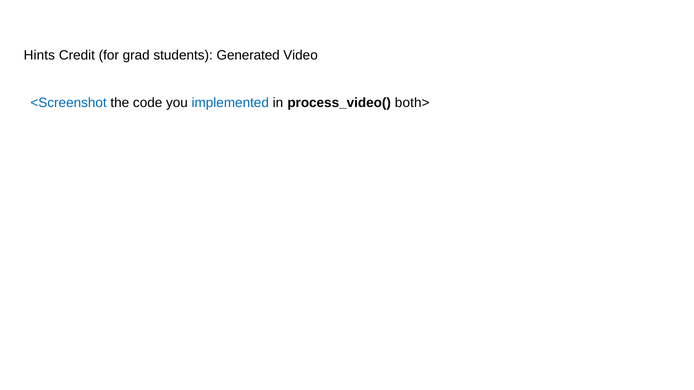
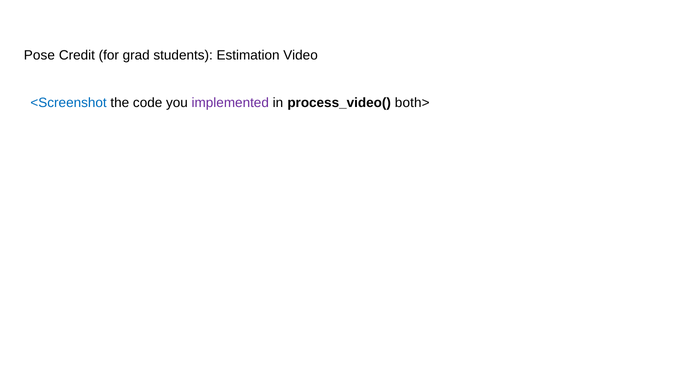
Hints: Hints -> Pose
Generated: Generated -> Estimation
implemented colour: blue -> purple
